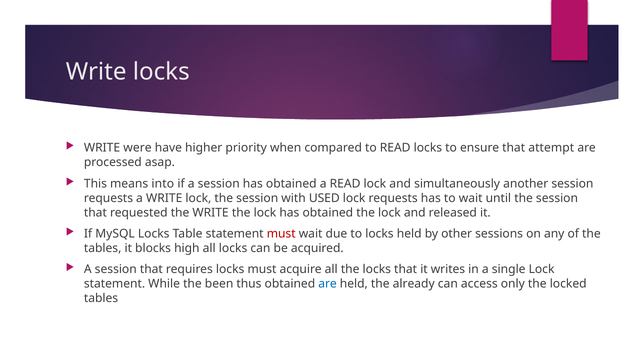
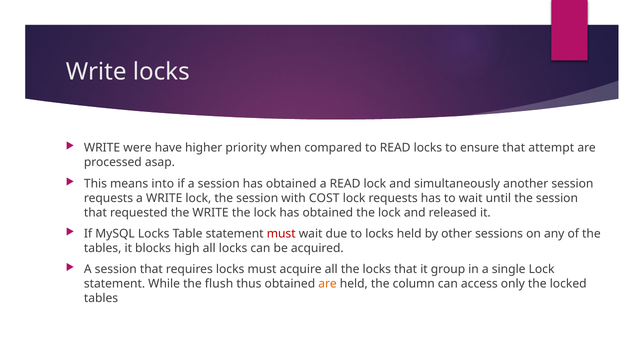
USED: USED -> COST
writes: writes -> group
been: been -> flush
are at (328, 284) colour: blue -> orange
already: already -> column
